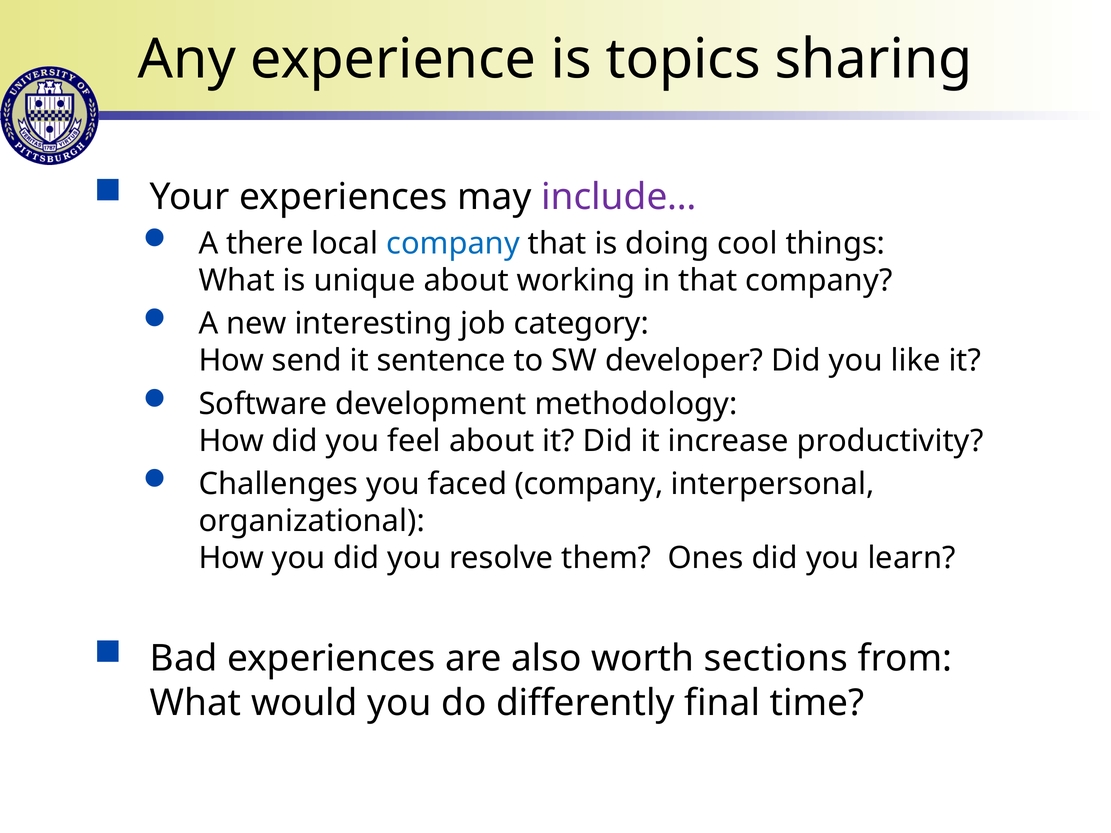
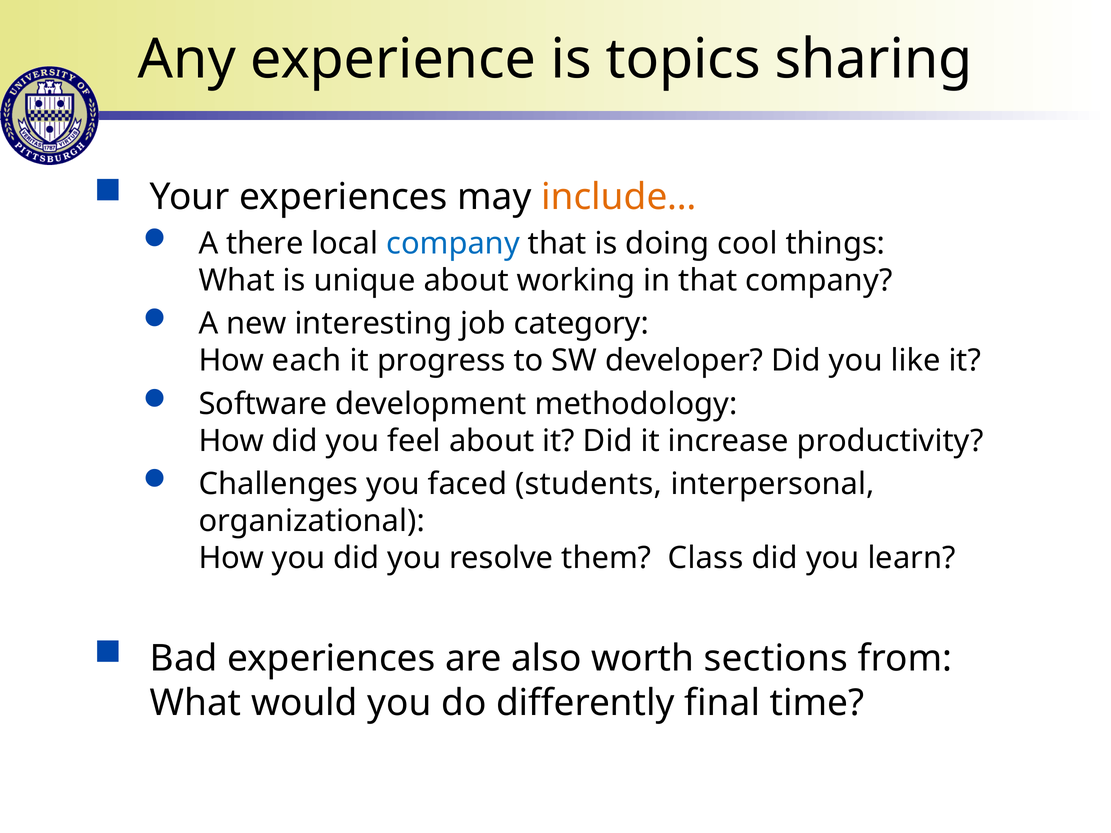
include… colour: purple -> orange
send: send -> each
sentence: sentence -> progress
faced company: company -> students
Ones: Ones -> Class
